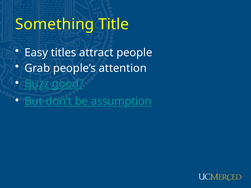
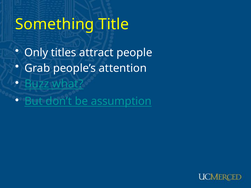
Easy: Easy -> Only
good: good -> what
